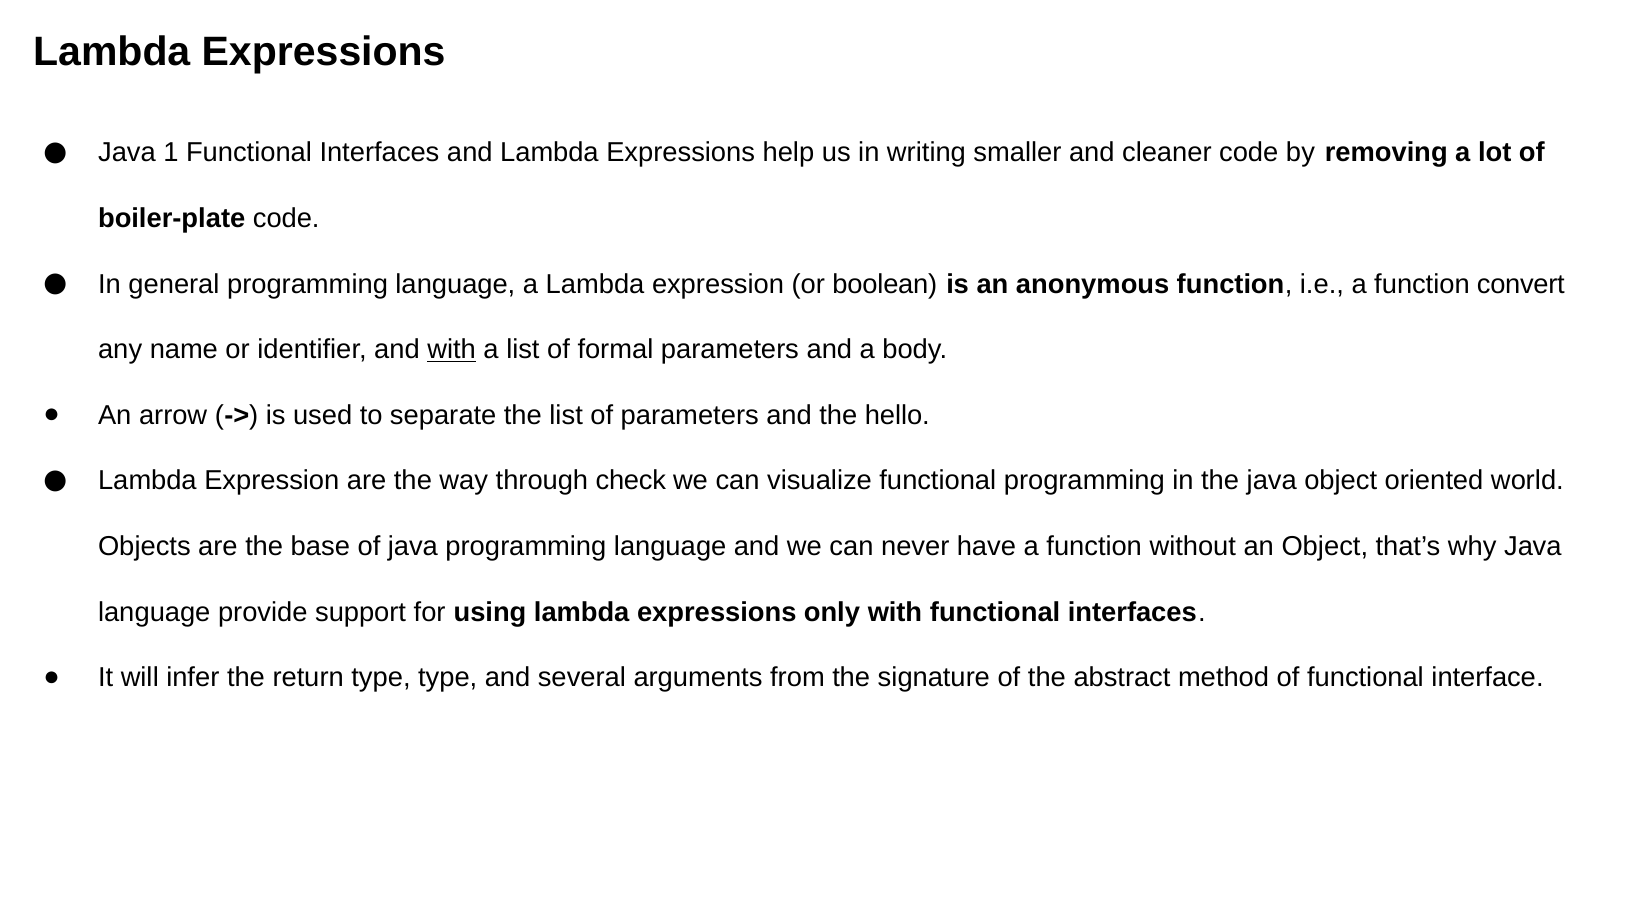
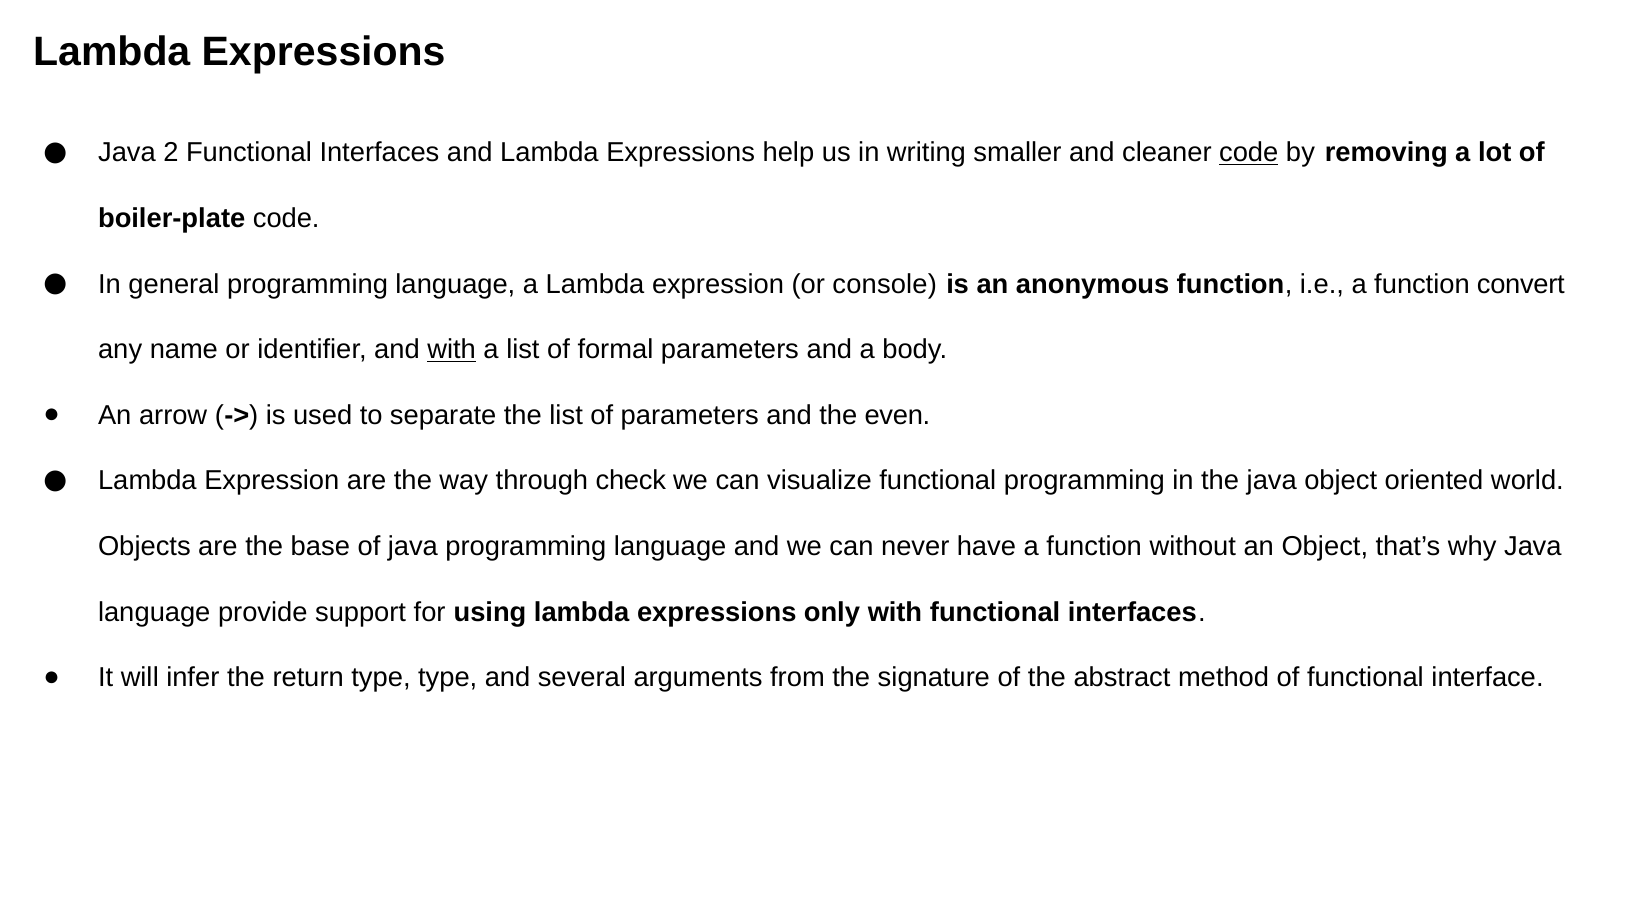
1: 1 -> 2
code at (1249, 153) underline: none -> present
boolean: boolean -> console
hello: hello -> even
